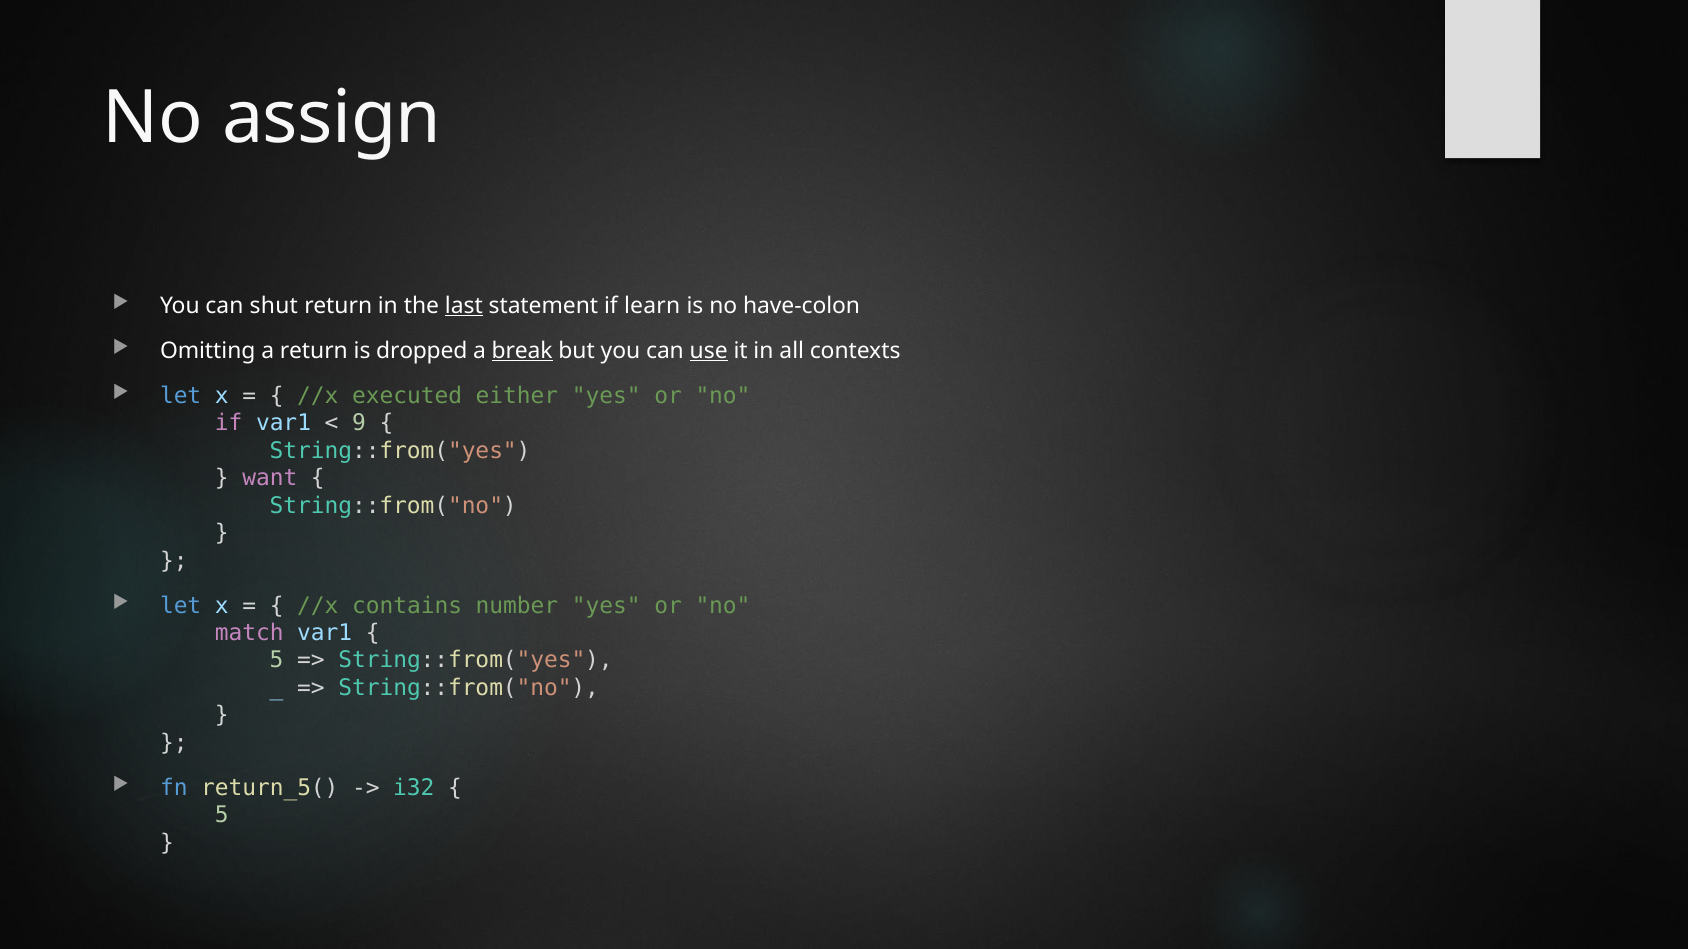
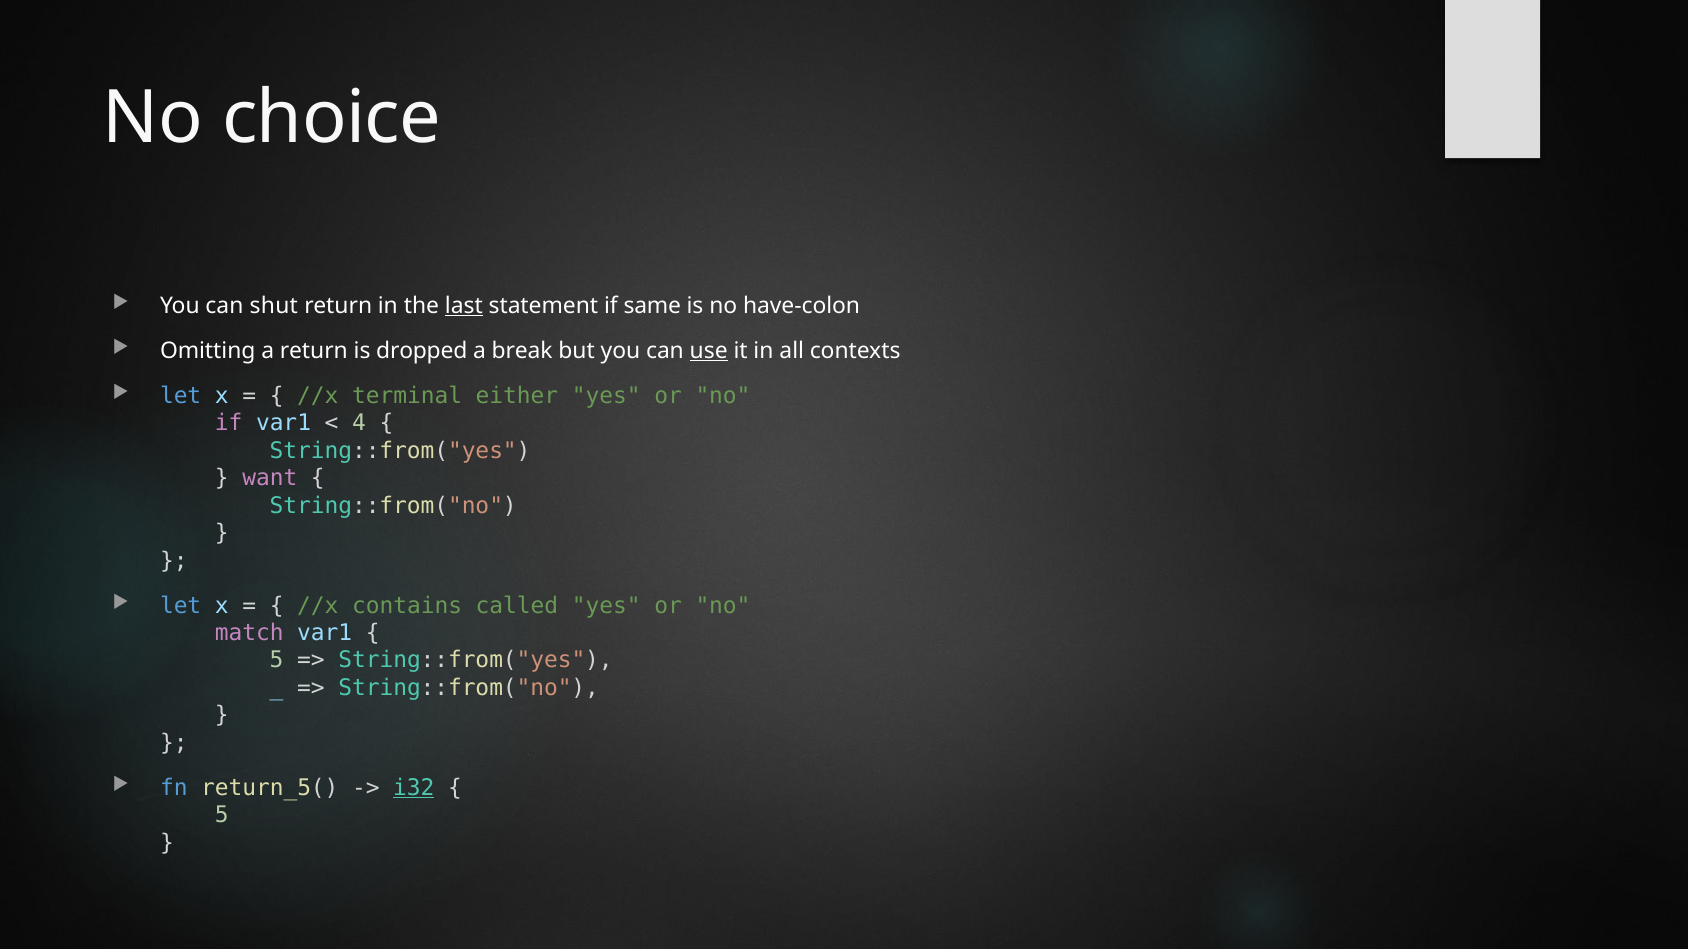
assign: assign -> choice
learn: learn -> same
break underline: present -> none
executed: executed -> terminal
9: 9 -> 4
number: number -> called
i32 underline: none -> present
